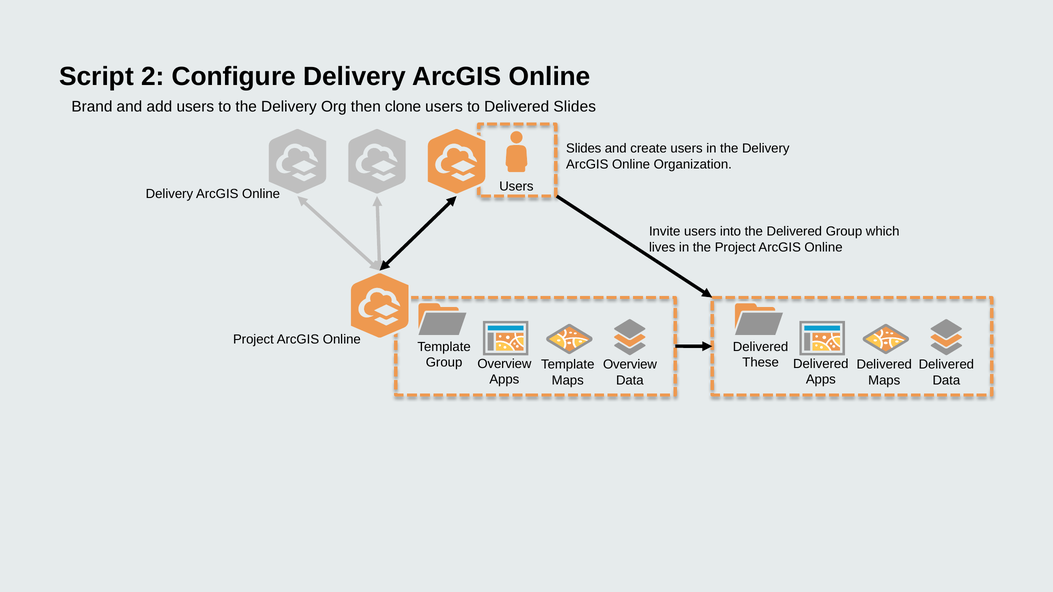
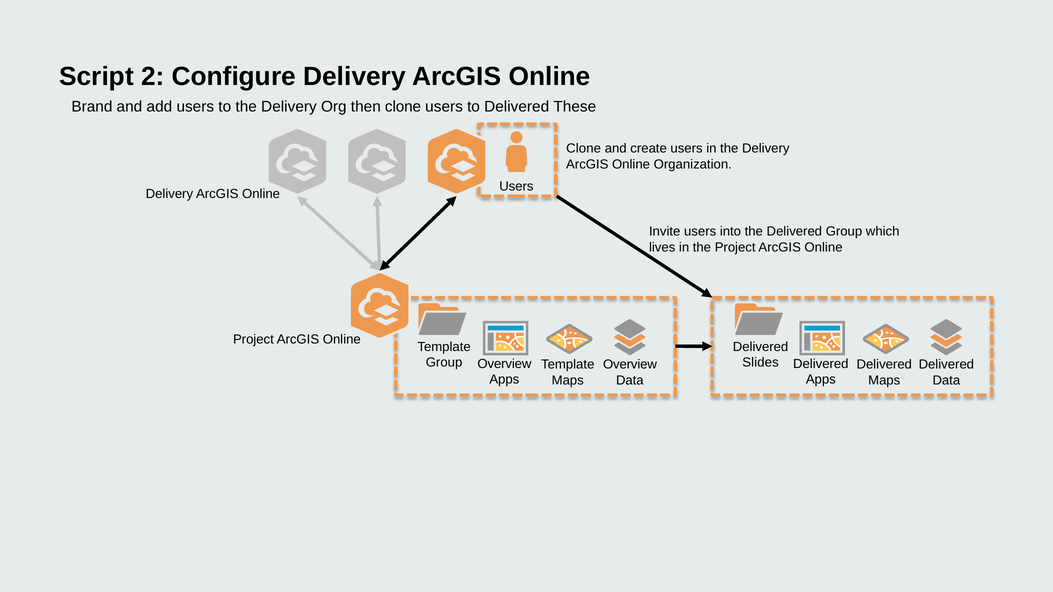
Delivered Slides: Slides -> These
Slides at (584, 149): Slides -> Clone
These: These -> Slides
